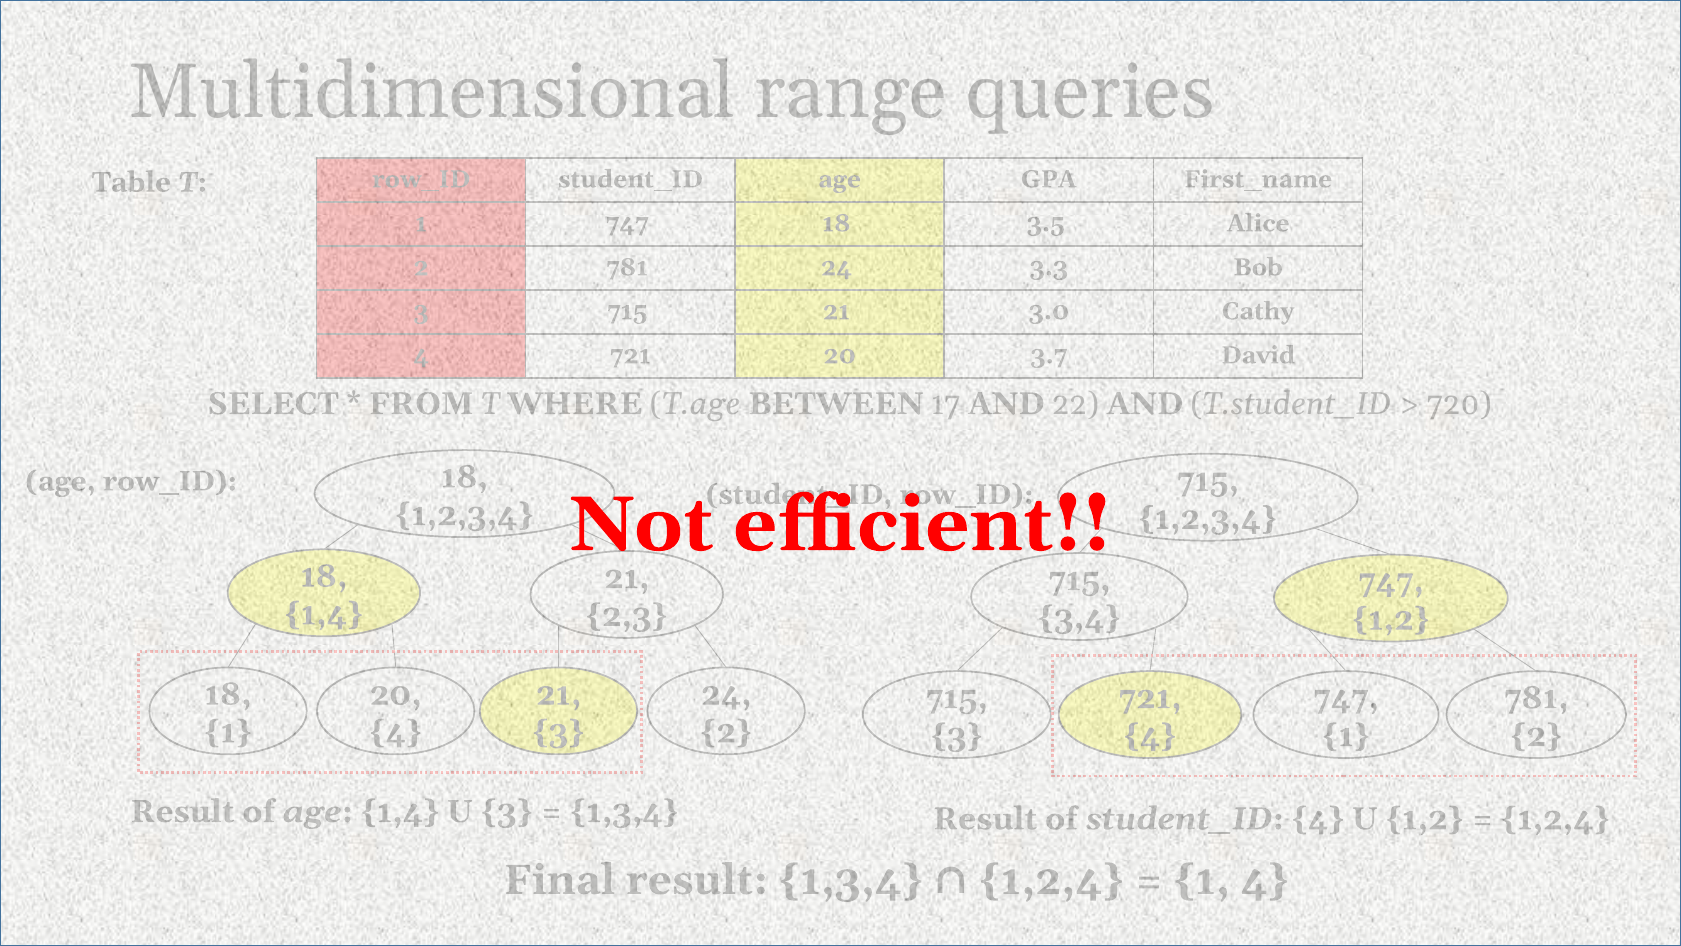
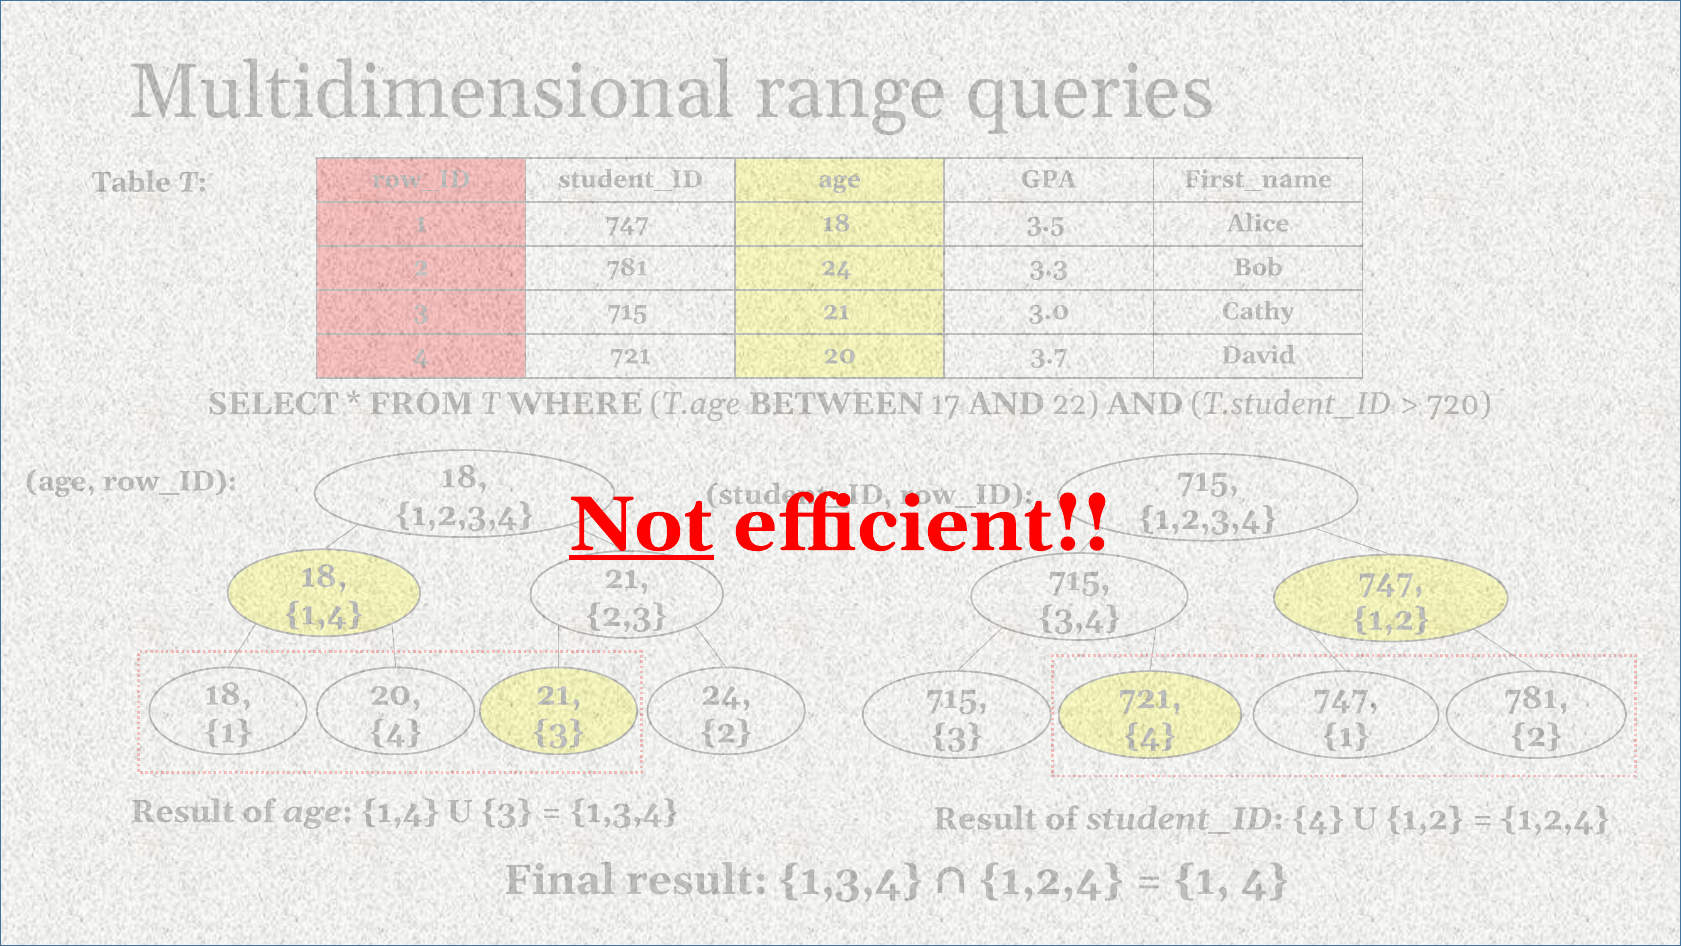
Not underline: none -> present
